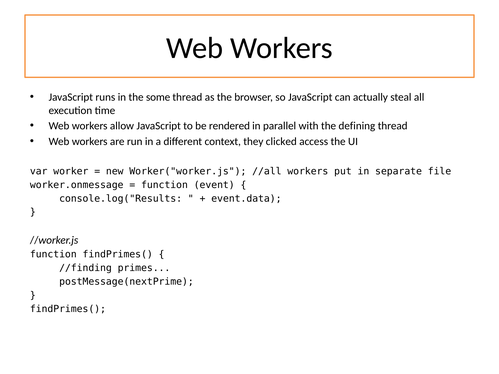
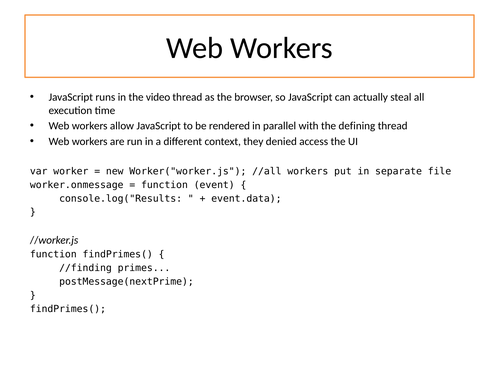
some: some -> video
clicked: clicked -> denied
